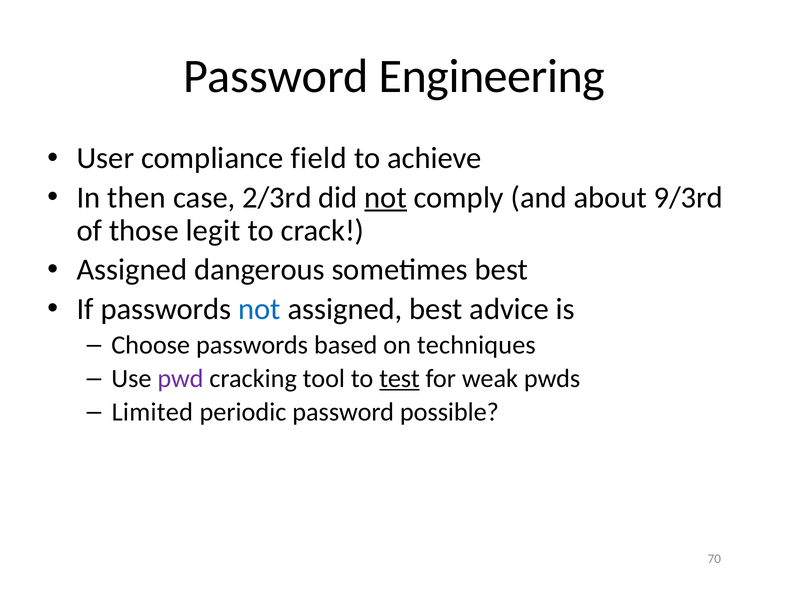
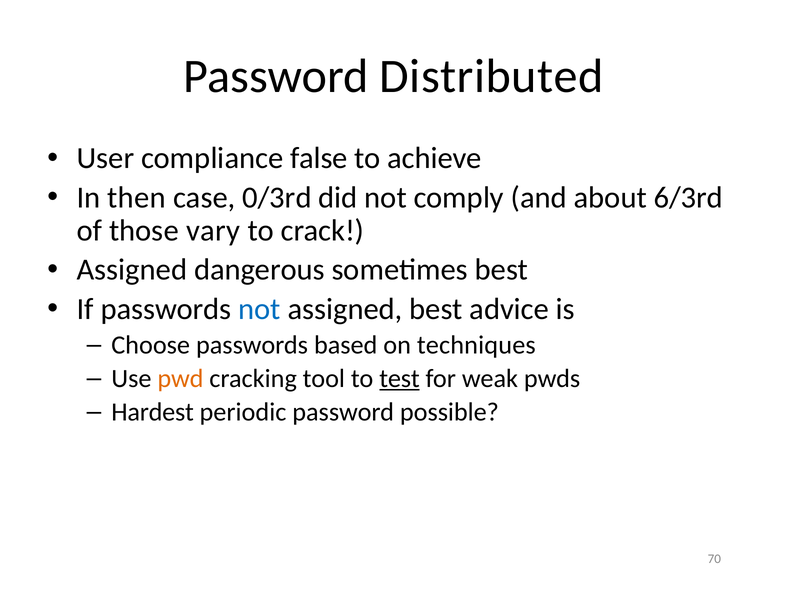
Engineering: Engineering -> Distributed
field: field -> false
2/3rd: 2/3rd -> 0/3rd
not at (386, 197) underline: present -> none
9/3rd: 9/3rd -> 6/3rd
legit: legit -> vary
pwd colour: purple -> orange
Limited: Limited -> Hardest
